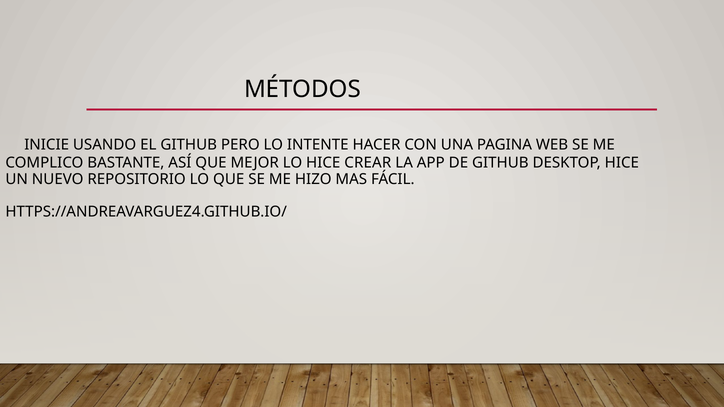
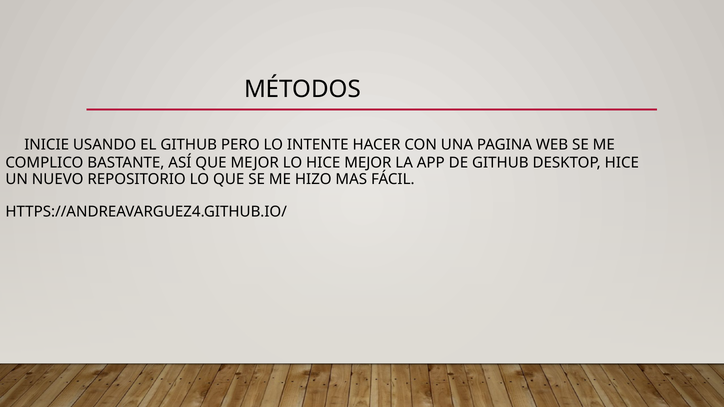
HICE CREAR: CREAR -> MEJOR
